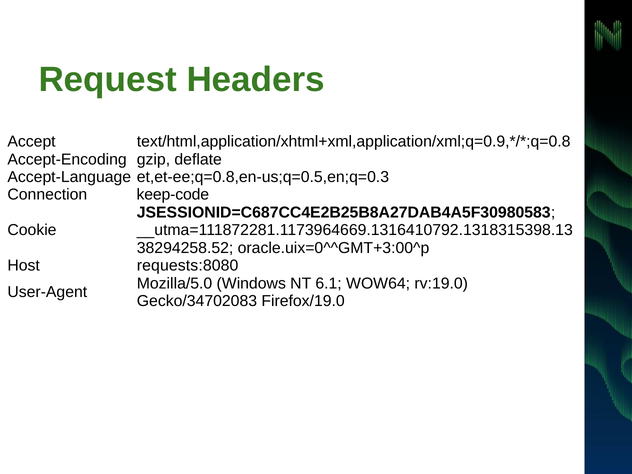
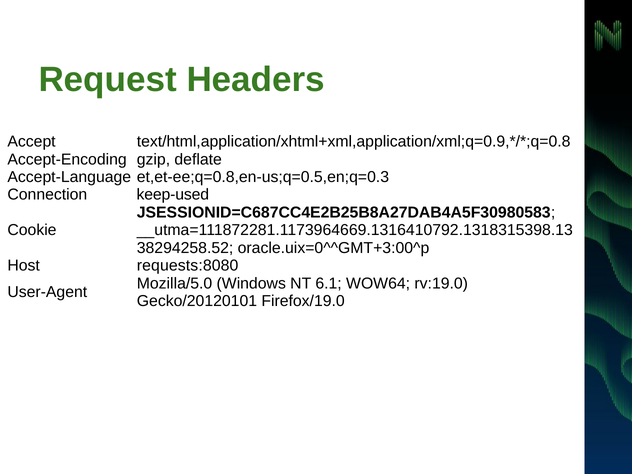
keep-code: keep-code -> keep-used
Gecko/34702083: Gecko/34702083 -> Gecko/20120101
